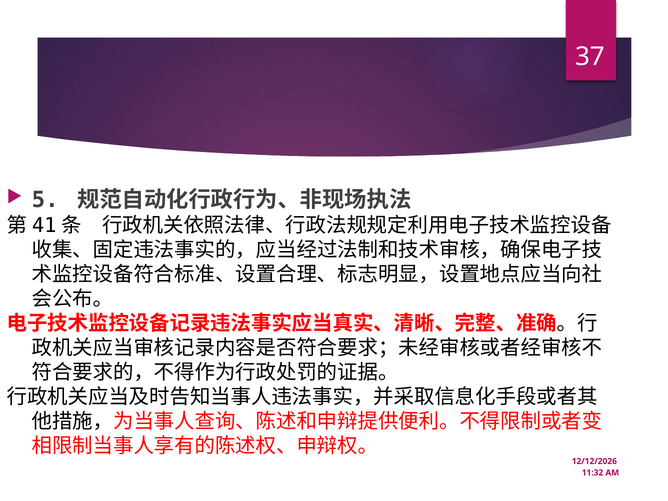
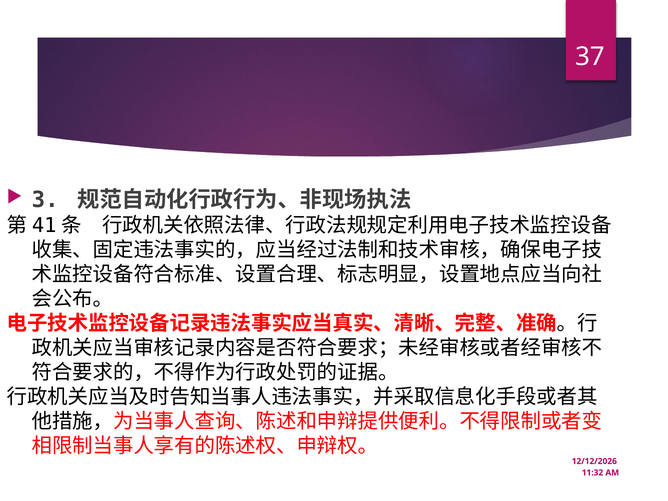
5: 5 -> 3
